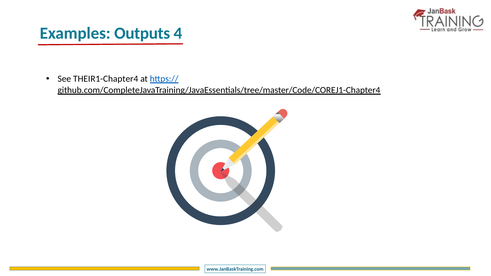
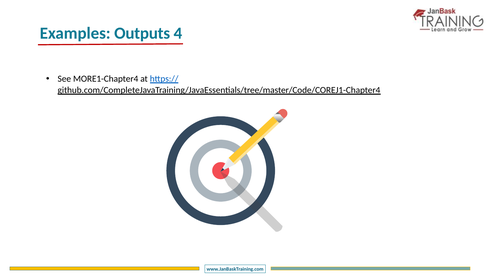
THEIR1-Chapter4: THEIR1-Chapter4 -> MORE1-Chapter4
